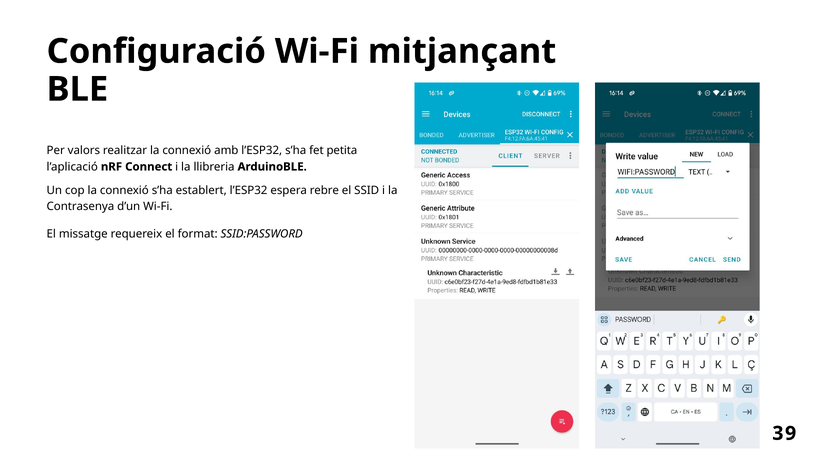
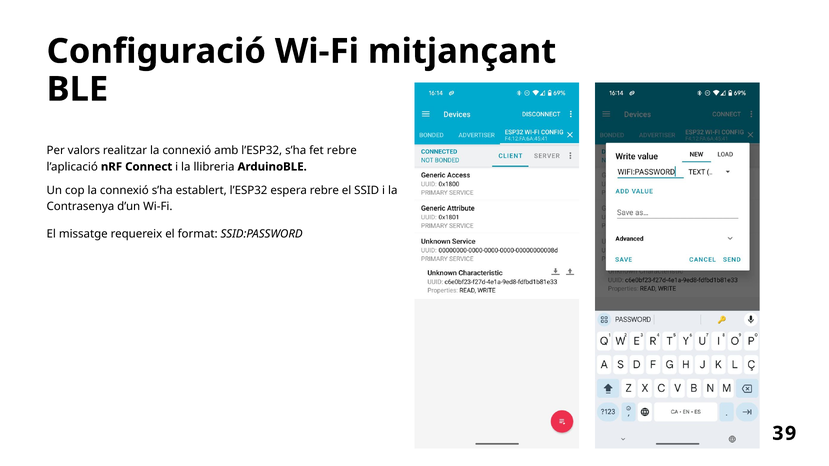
fet petita: petita -> rebre
